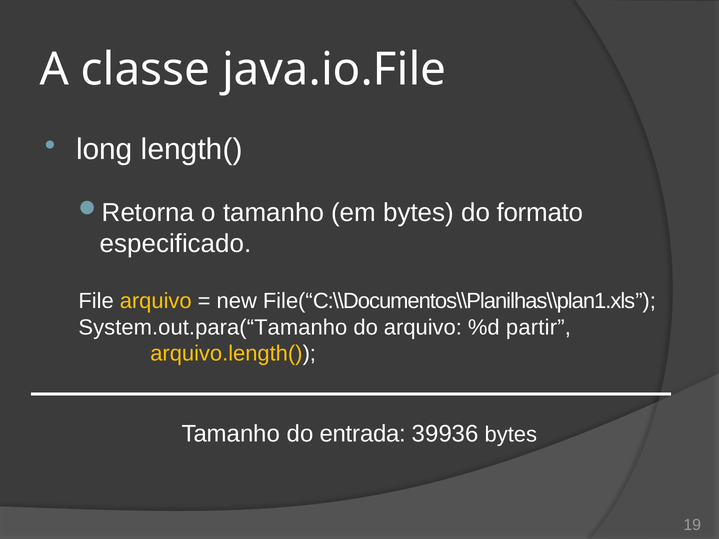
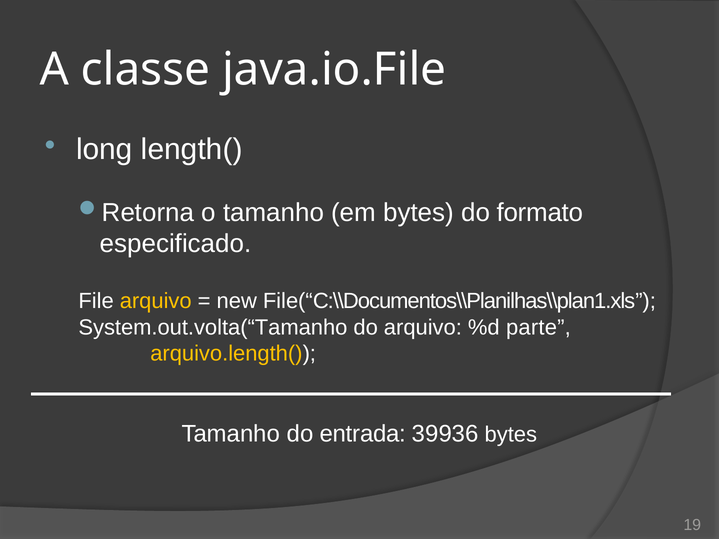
System.out.para(“Tamanho: System.out.para(“Tamanho -> System.out.volta(“Tamanho
partir: partir -> parte
